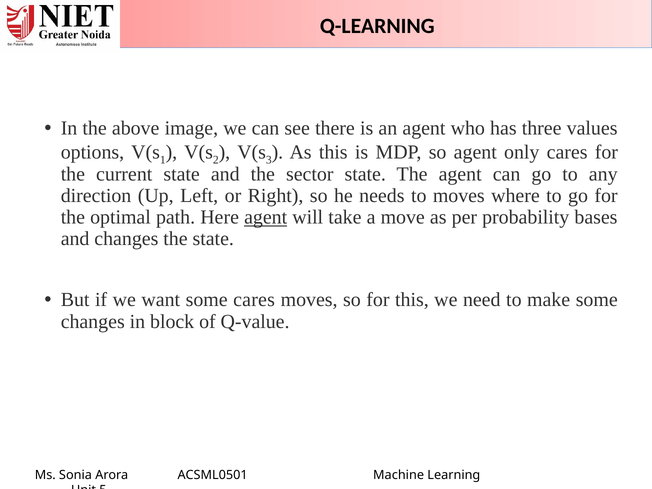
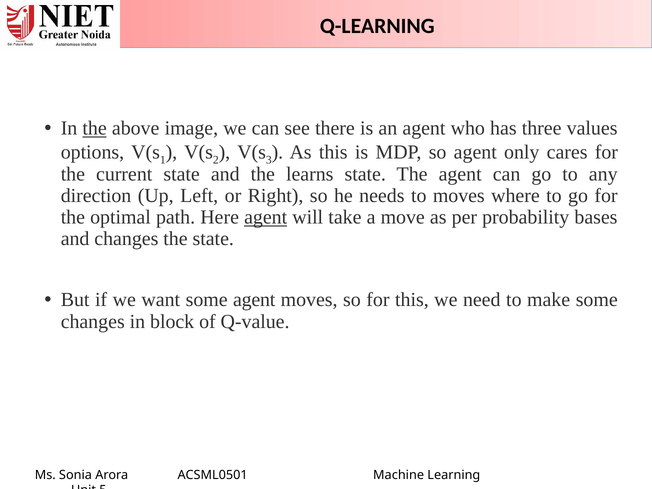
the at (95, 128) underline: none -> present
sector: sector -> learns
some cares: cares -> agent
